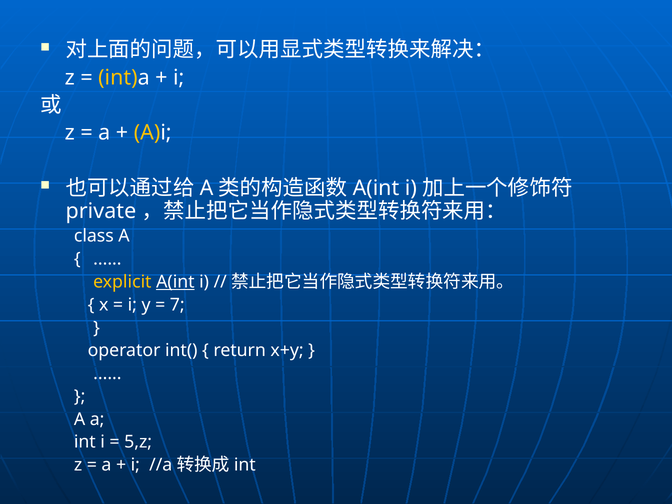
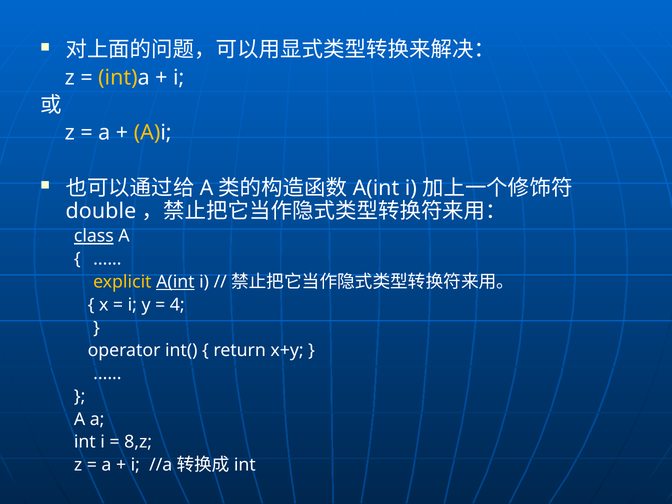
private: private -> double
class underline: none -> present
7: 7 -> 4
5,z: 5,z -> 8,z
